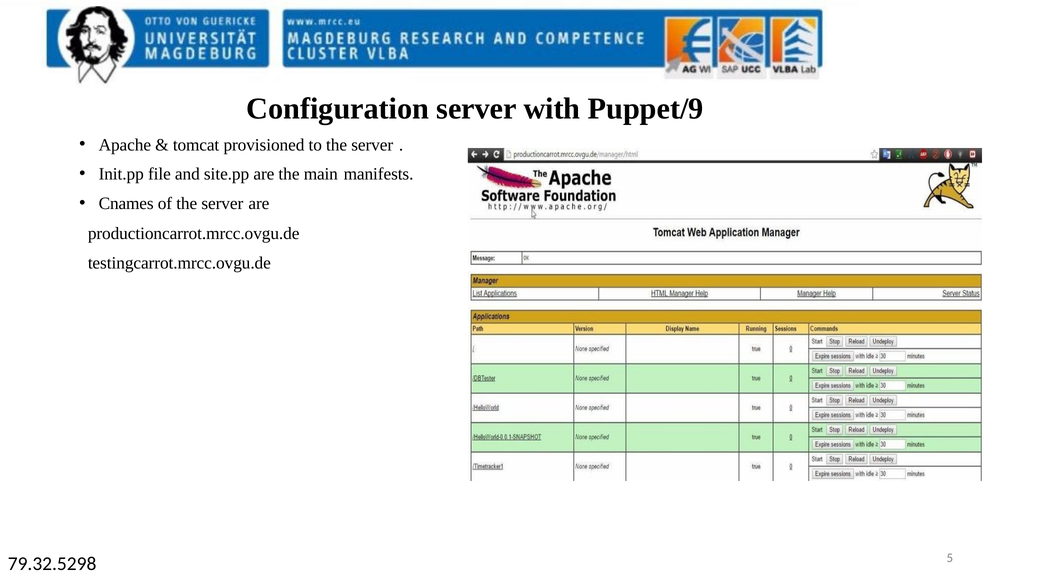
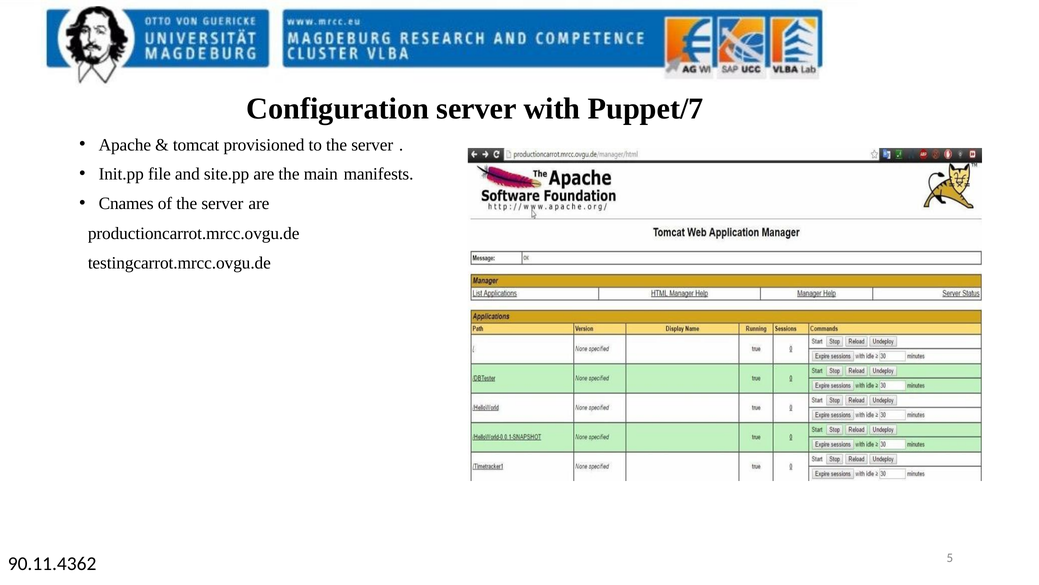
Puppet/9: Puppet/9 -> Puppet/7
79.32.5298: 79.32.5298 -> 90.11.4362
